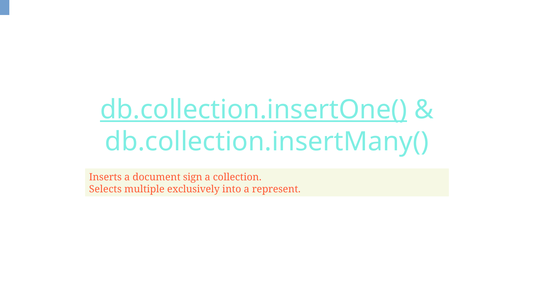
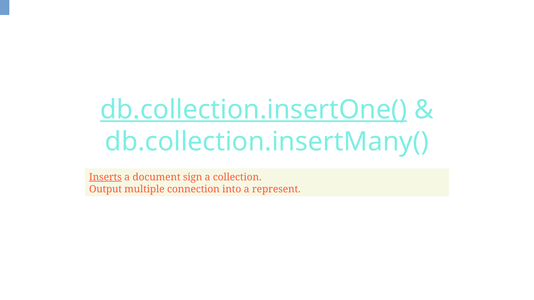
Inserts underline: none -> present
Selects: Selects -> Output
exclusively: exclusively -> connection
